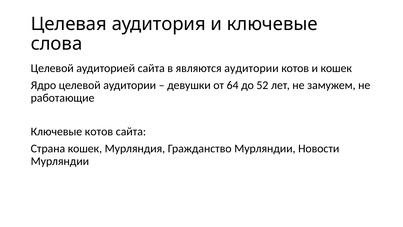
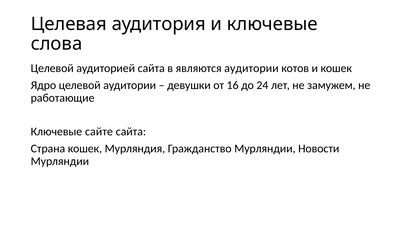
64: 64 -> 16
52: 52 -> 24
Ключевые котов: котов -> сайте
